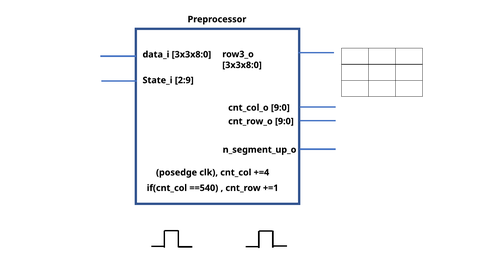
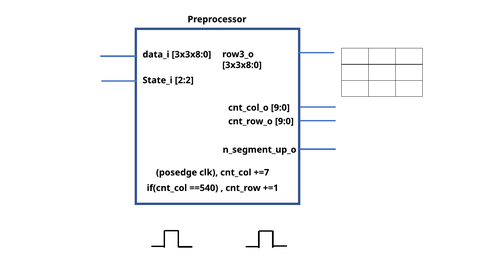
2:9: 2:9 -> 2:2
+=4: +=4 -> +=7
